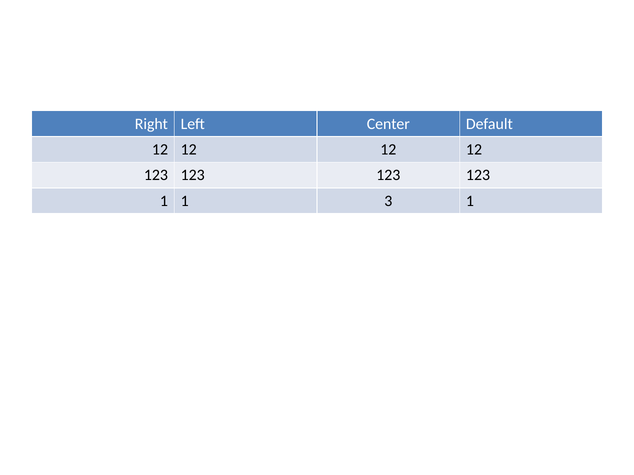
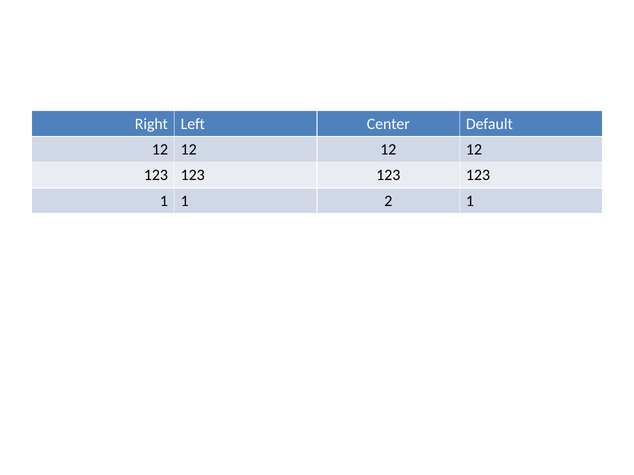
3: 3 -> 2
